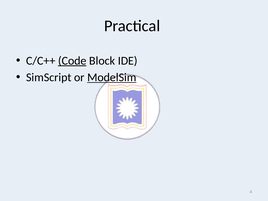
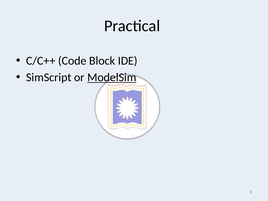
Code underline: present -> none
